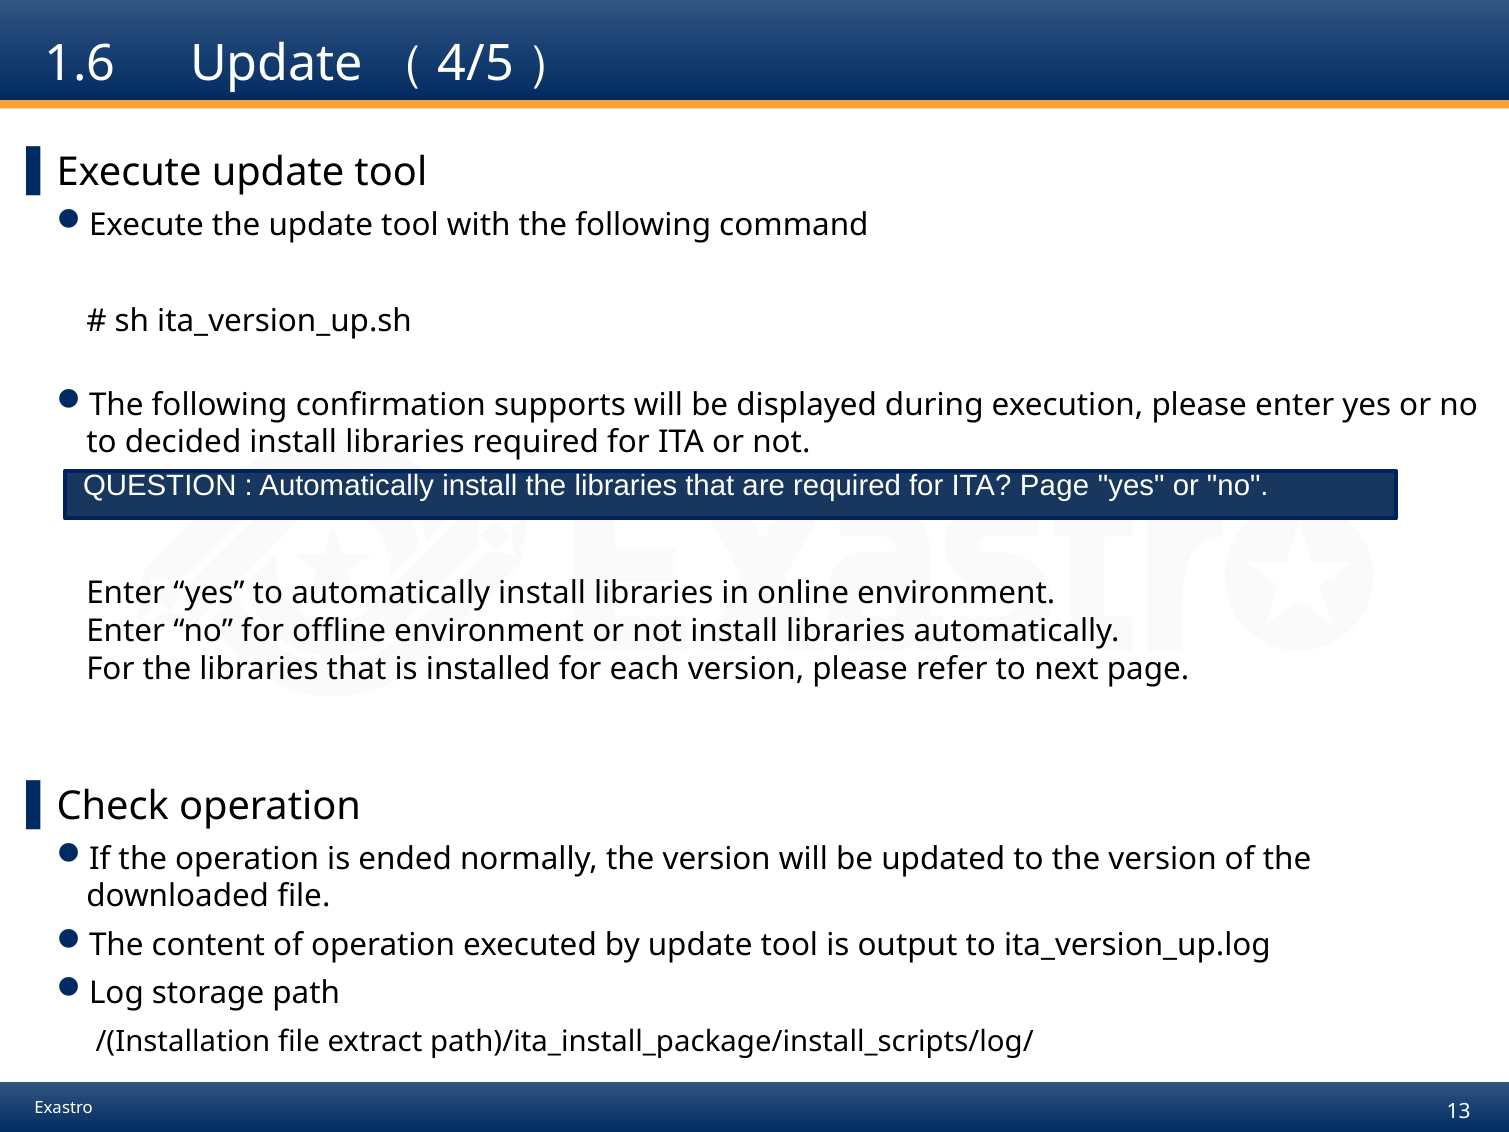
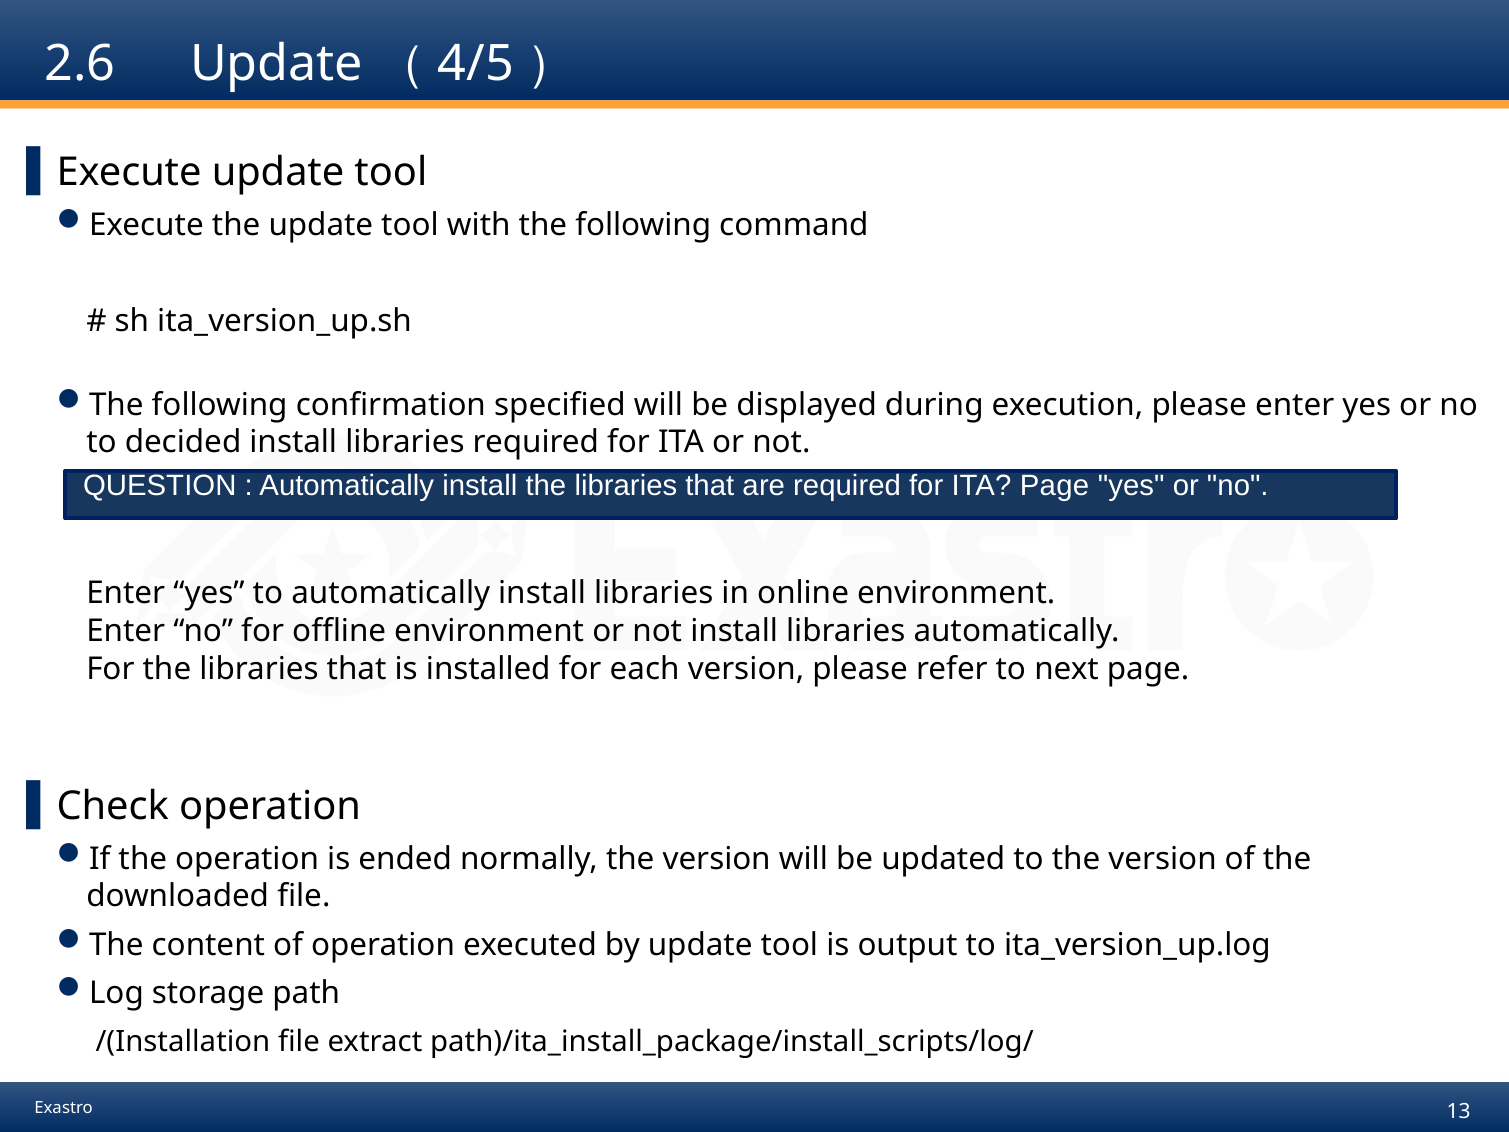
1.6: 1.6 -> 2.6
supports: supports -> specified
